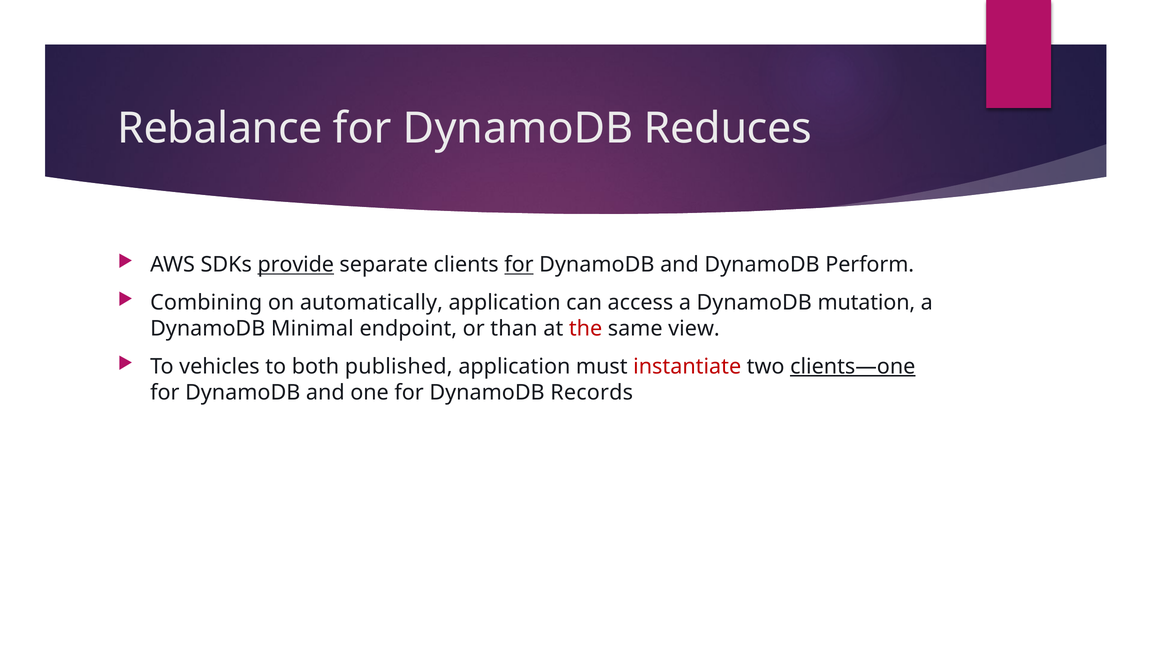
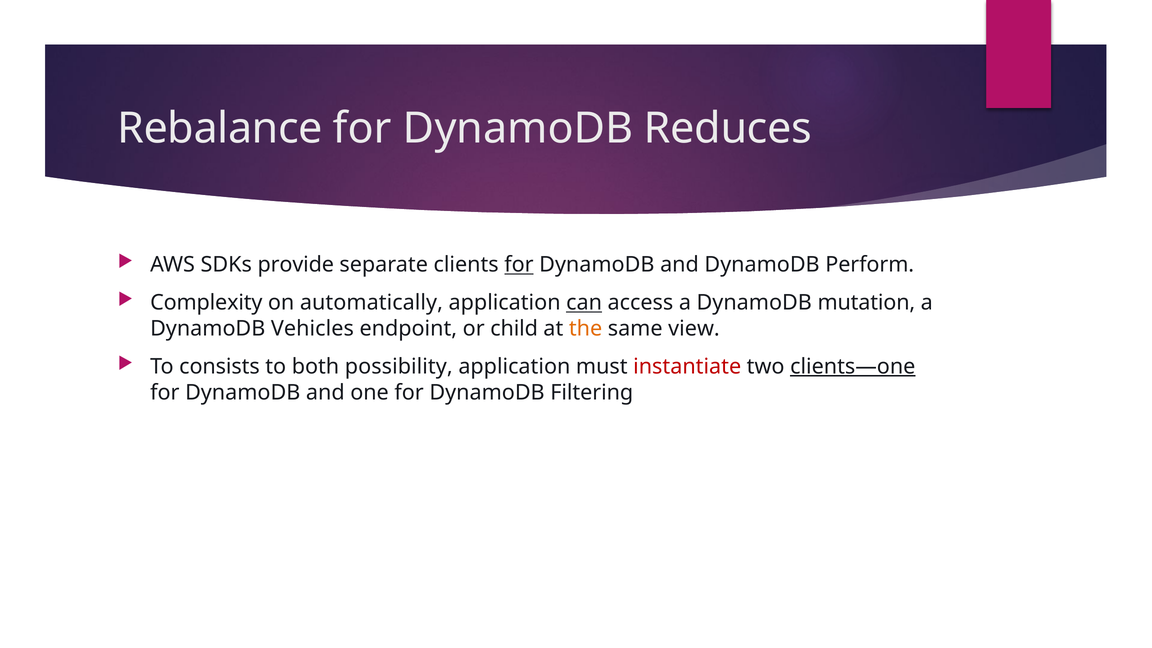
provide underline: present -> none
Combining: Combining -> Complexity
can underline: none -> present
Minimal: Minimal -> Vehicles
than: than -> child
the colour: red -> orange
vehicles: vehicles -> consists
published: published -> possibility
Records: Records -> Filtering
